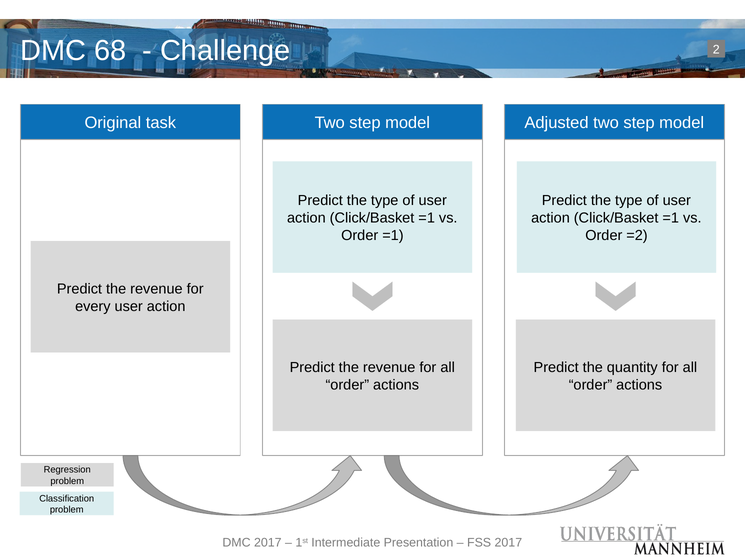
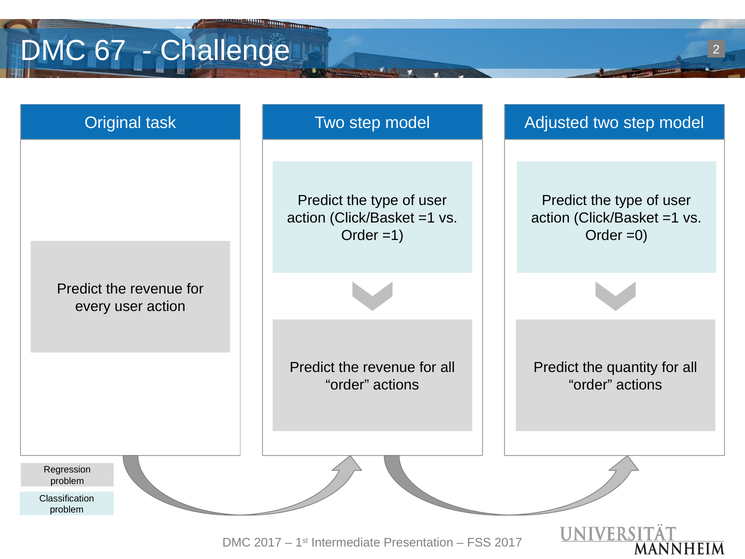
68: 68 -> 67
=2: =2 -> =0
